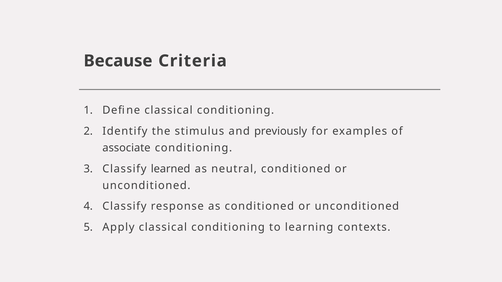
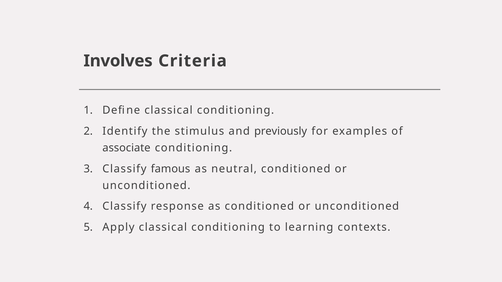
Because: Because -> Involves
learned: learned -> famous
